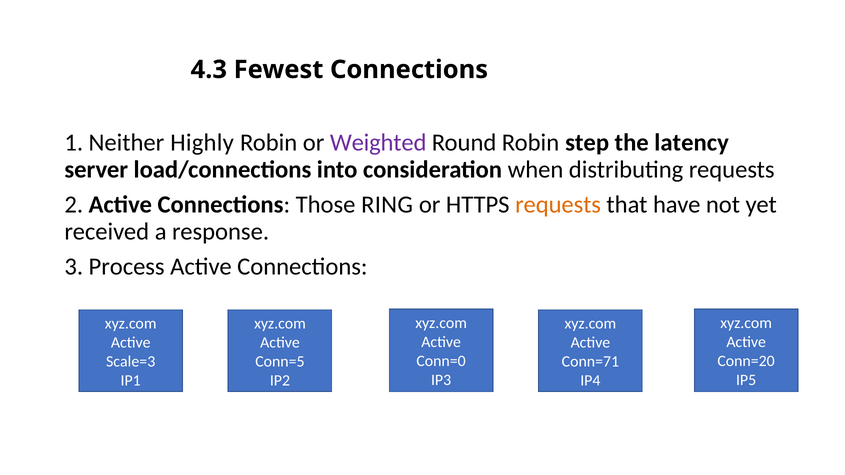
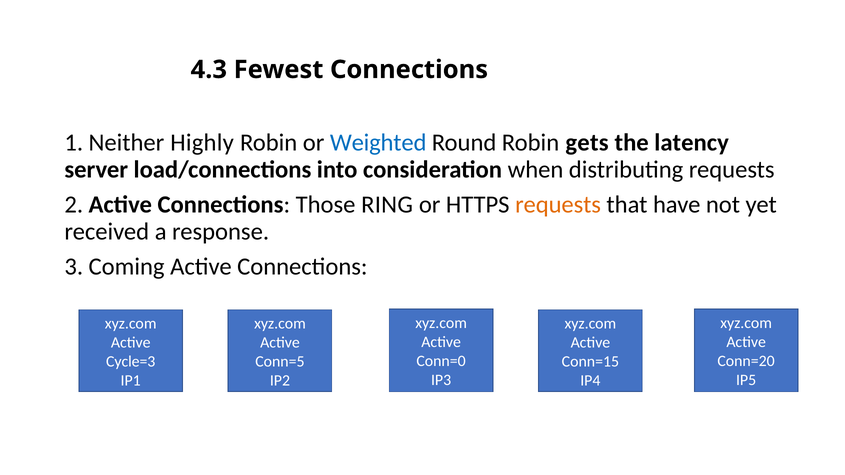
Weighted colour: purple -> blue
step: step -> gets
Process: Process -> Coming
Scale=3: Scale=3 -> Cycle=3
Conn=71: Conn=71 -> Conn=15
